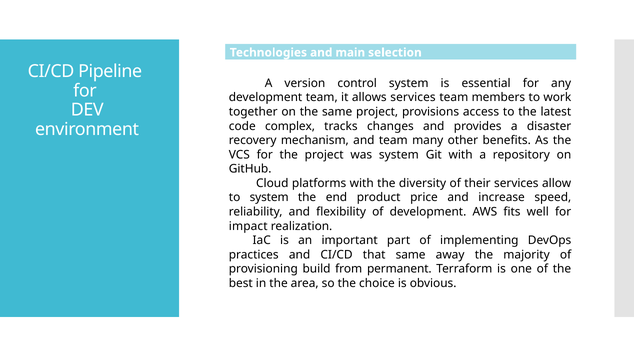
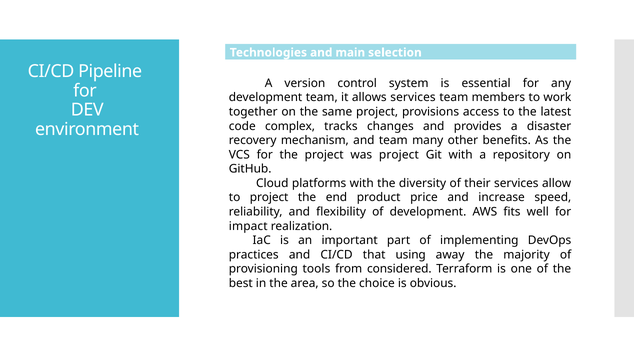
was system: system -> project
to system: system -> project
that same: same -> using
build: build -> tools
permanent: permanent -> considered
